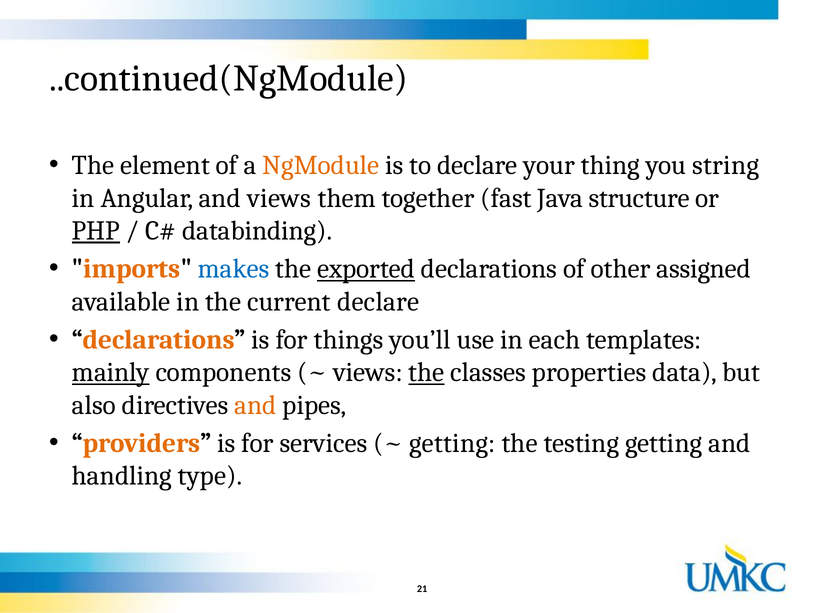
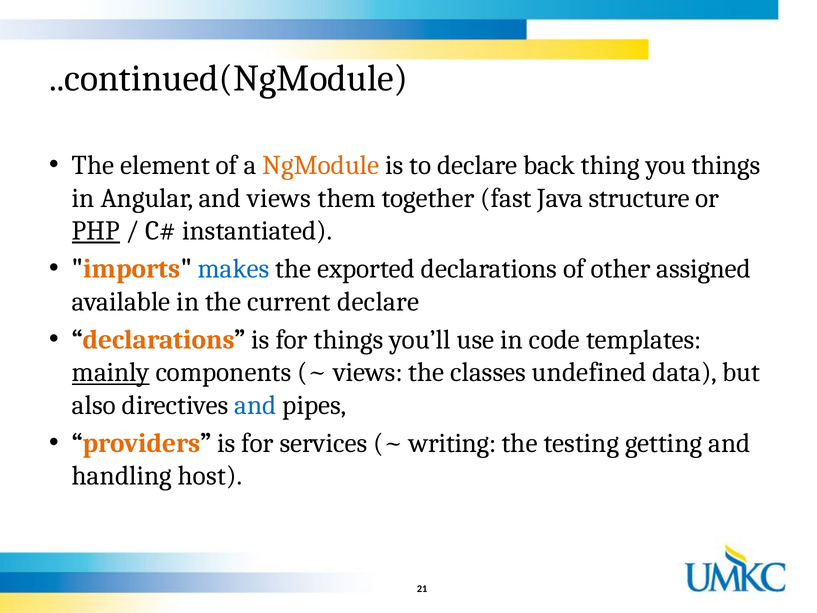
your: your -> back
you string: string -> things
databinding: databinding -> instantiated
exported underline: present -> none
each: each -> code
the at (426, 372) underline: present -> none
properties: properties -> undefined
and at (255, 405) colour: orange -> blue
getting at (452, 443): getting -> writing
type: type -> host
